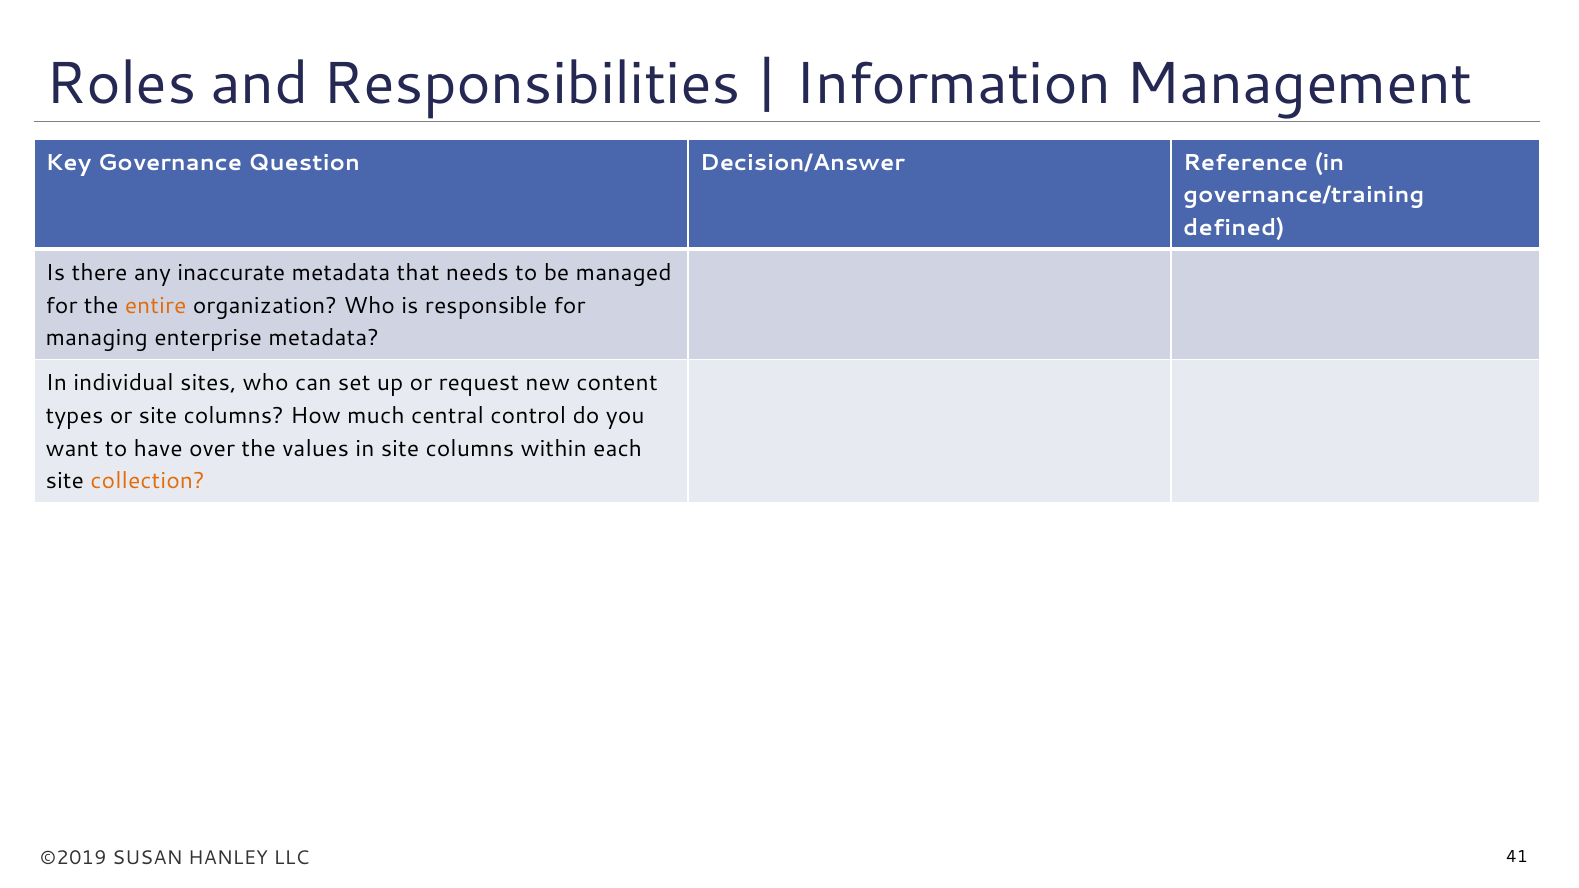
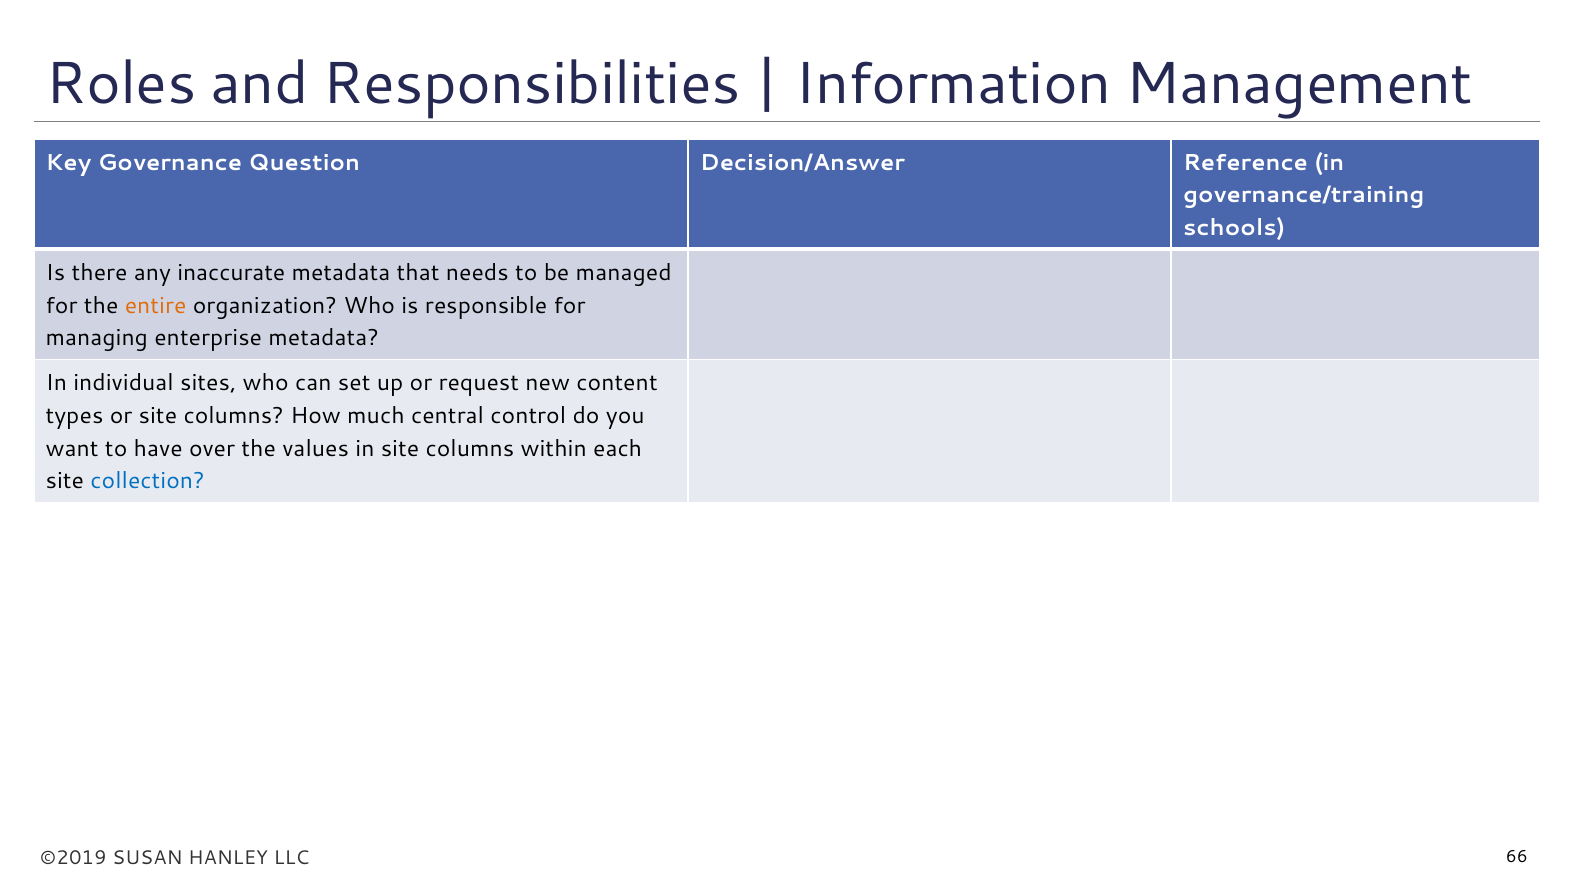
defined: defined -> schools
collection colour: orange -> blue
41: 41 -> 66
